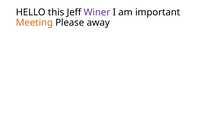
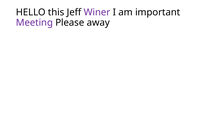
Meeting colour: orange -> purple
